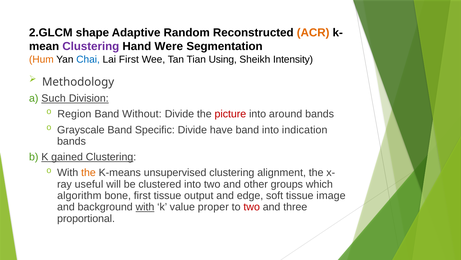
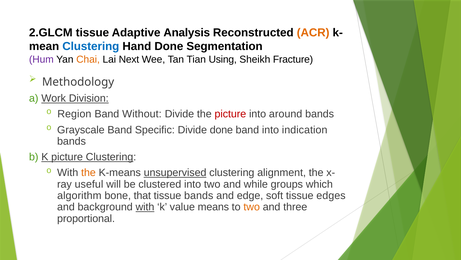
2.GLCM shape: shape -> tissue
Random: Random -> Analysis
Clustering at (91, 46) colour: purple -> blue
Hand Were: Were -> Done
Hum colour: orange -> purple
Chai colour: blue -> orange
Lai First: First -> Next
Intensity: Intensity -> Fracture
Such: Such -> Work
Divide have: have -> done
K gained: gained -> picture
unsupervised underline: none -> present
other: other -> while
bone first: first -> that
tissue output: output -> bands
image: image -> edges
proper: proper -> means
two at (252, 207) colour: red -> orange
